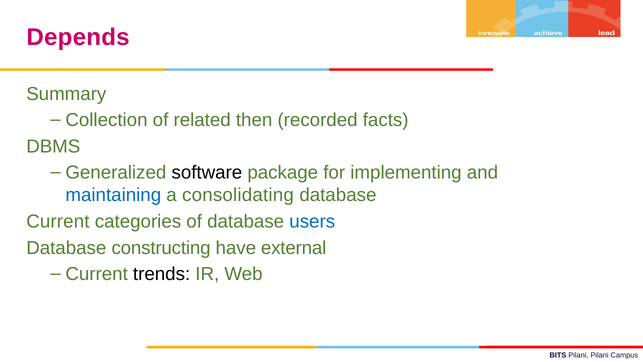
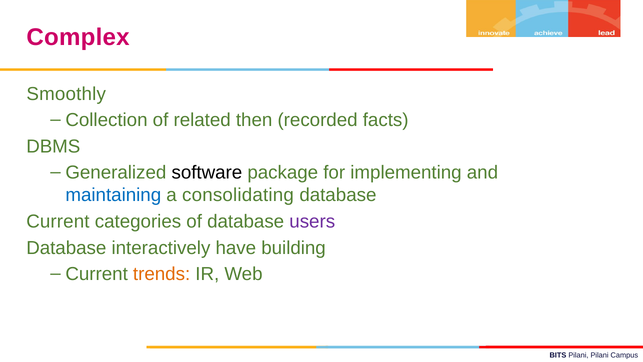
Depends: Depends -> Complex
Summary: Summary -> Smoothly
users colour: blue -> purple
constructing: constructing -> interactively
external: external -> building
trends colour: black -> orange
